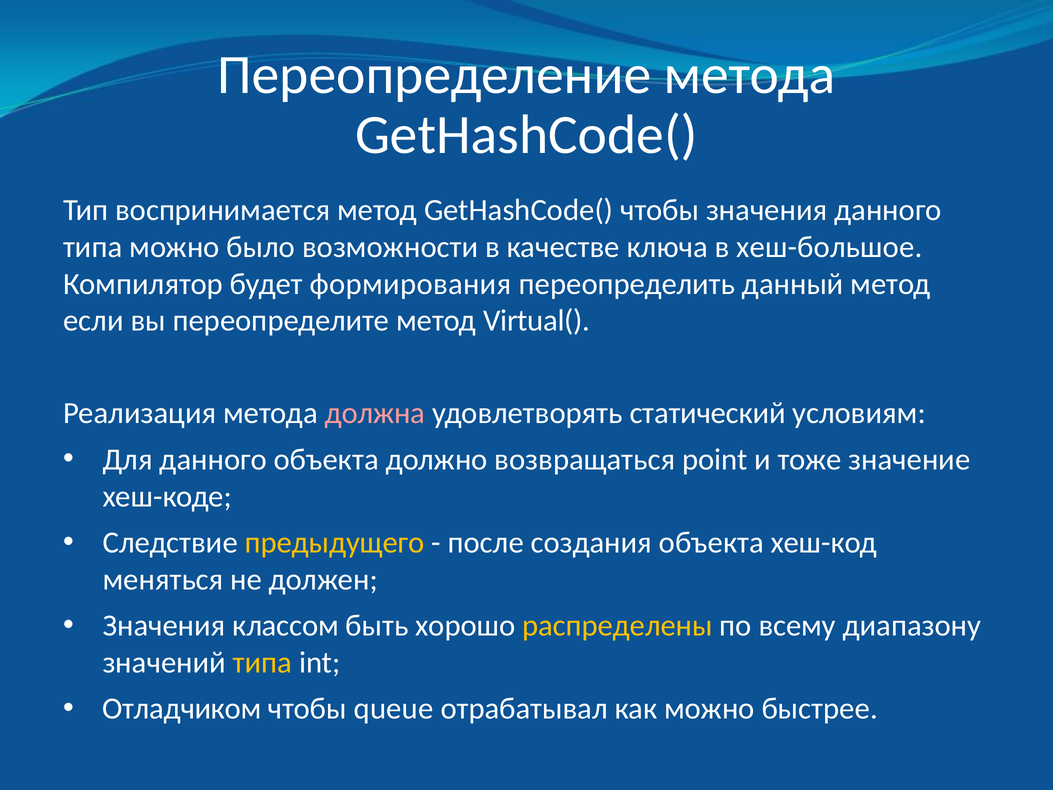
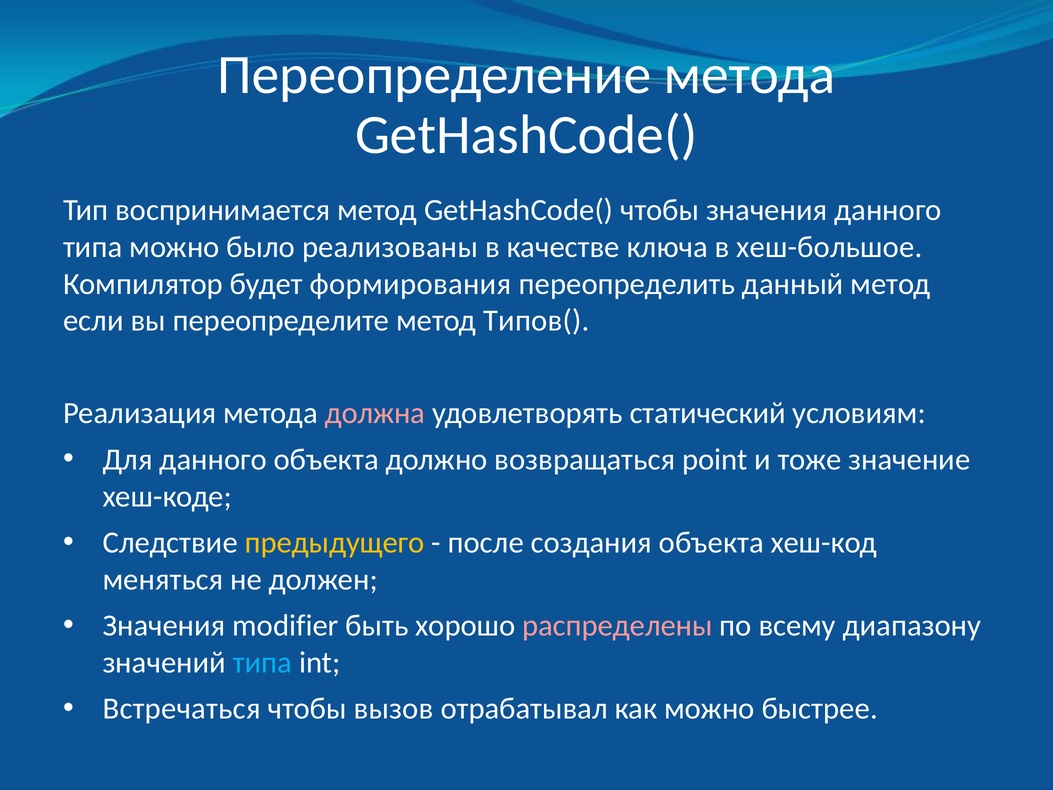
возможности: возможности -> реализованы
Virtual(: Virtual( -> Типов(
классом: классом -> modifier
распределены colour: yellow -> pink
типа at (262, 662) colour: yellow -> light blue
Отладчиком: Отладчиком -> Встречаться
queue: queue -> вызов
